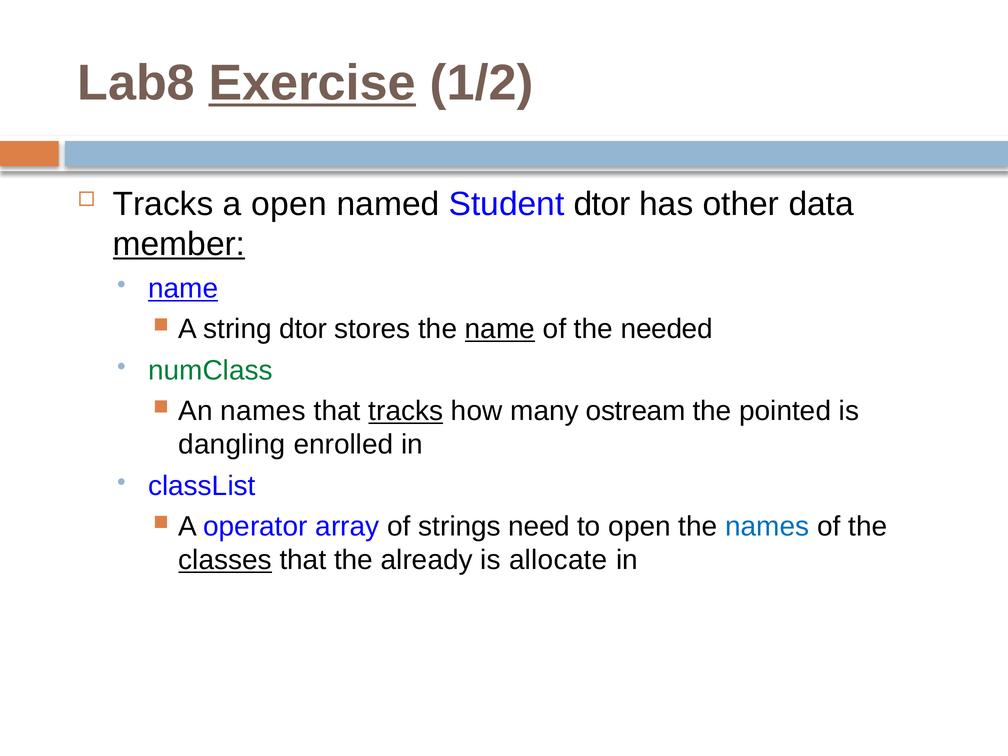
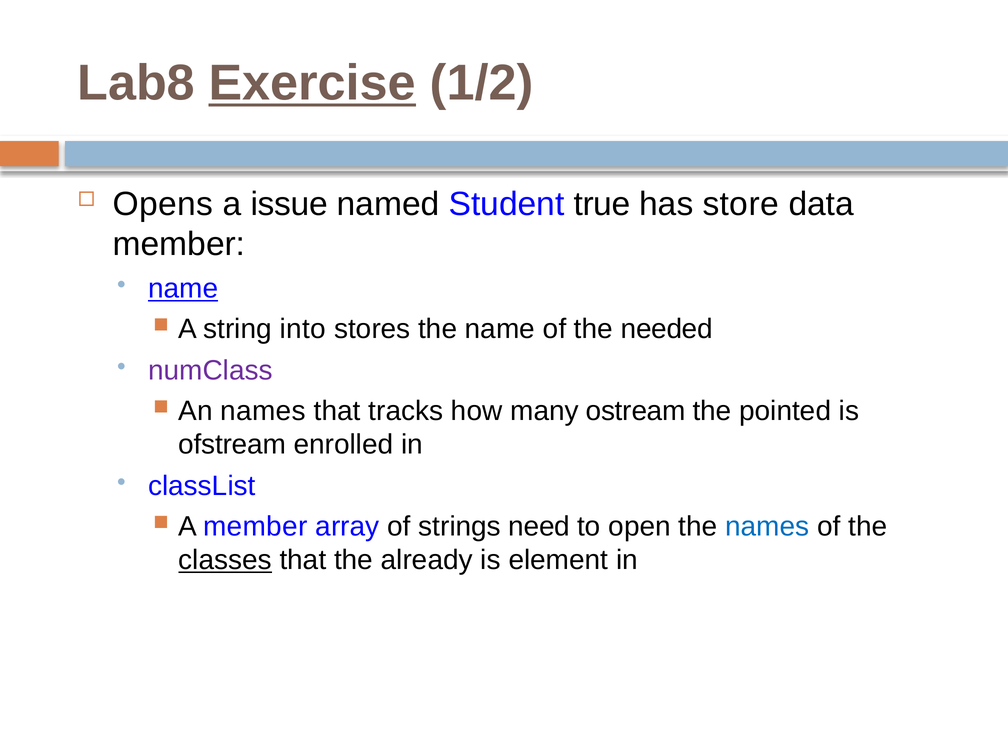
Tracks at (163, 204): Tracks -> Opens
a open: open -> issue
Student dtor: dtor -> true
other: other -> store
member at (179, 244) underline: present -> none
string dtor: dtor -> into
name at (500, 329) underline: present -> none
numClass colour: green -> purple
tracks at (406, 411) underline: present -> none
dangling: dangling -> ofstream
A operator: operator -> member
allocate: allocate -> element
